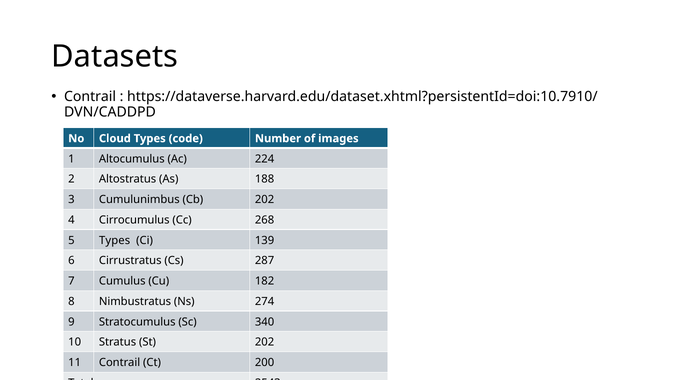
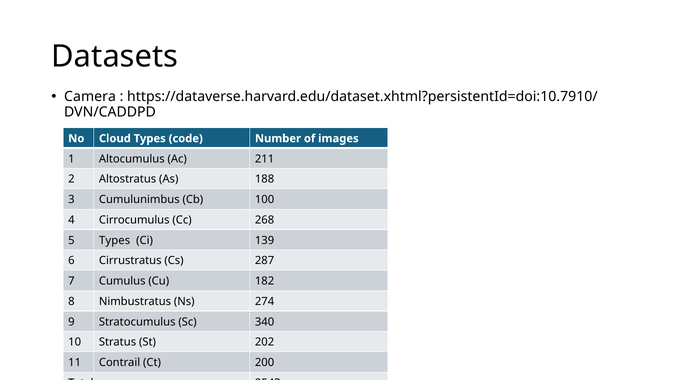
Contrail at (90, 97): Contrail -> Camera
224: 224 -> 211
Cb 202: 202 -> 100
